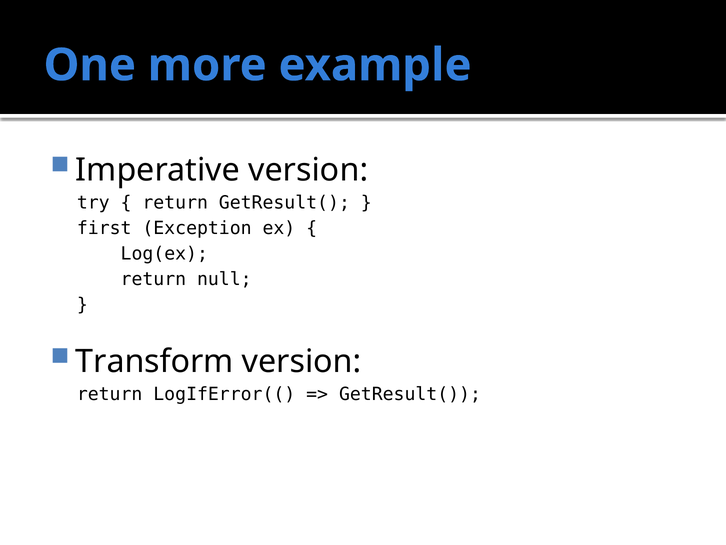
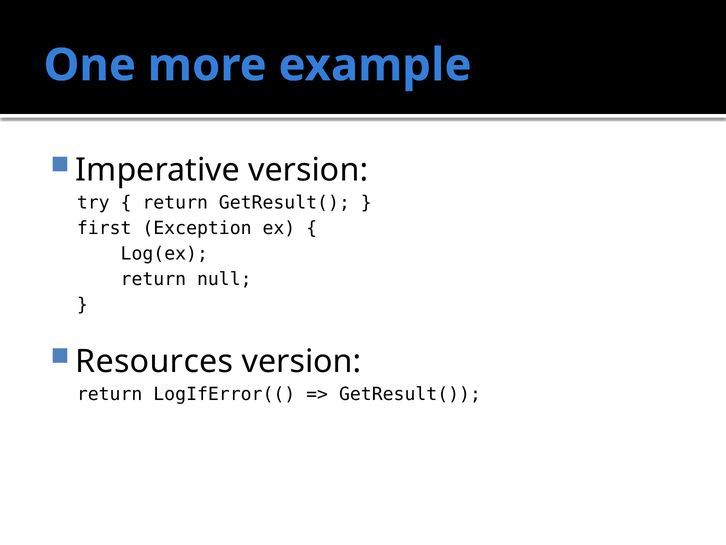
Transform: Transform -> Resources
